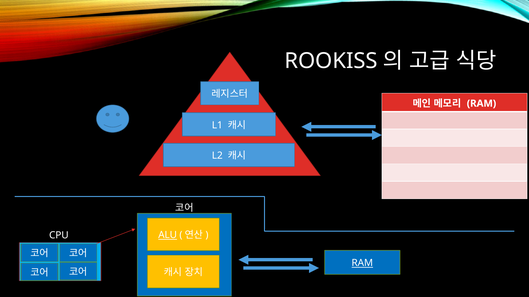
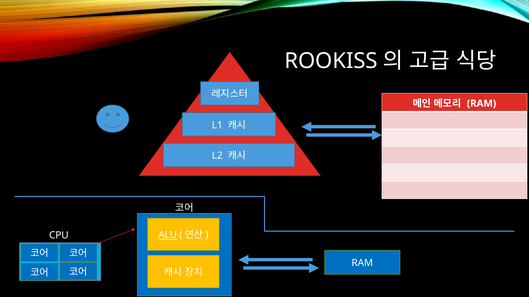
RAM at (362, 264) underline: present -> none
